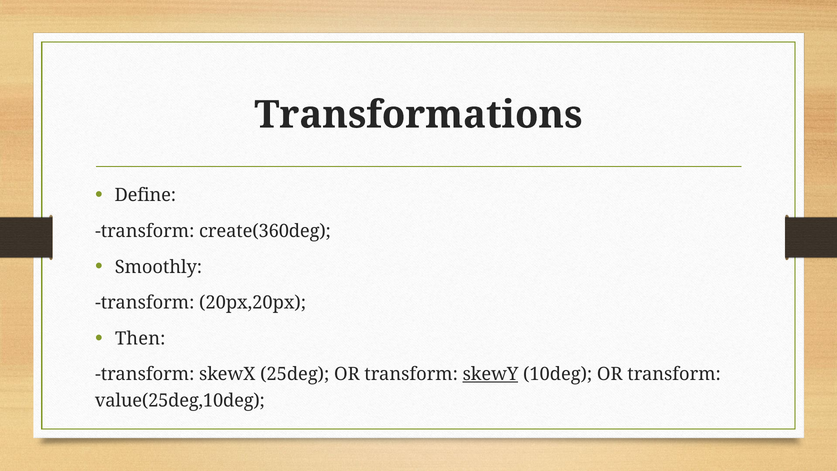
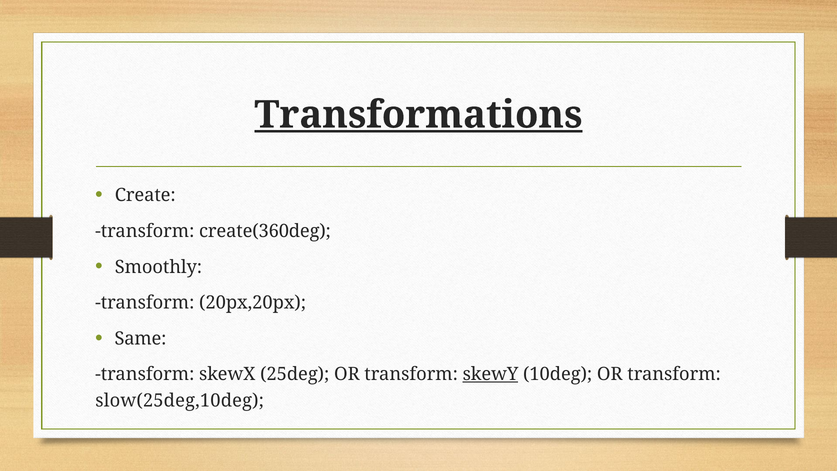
Transformations underline: none -> present
Define: Define -> Create
Then: Then -> Same
value(25deg,10deg: value(25deg,10deg -> slow(25deg,10deg
